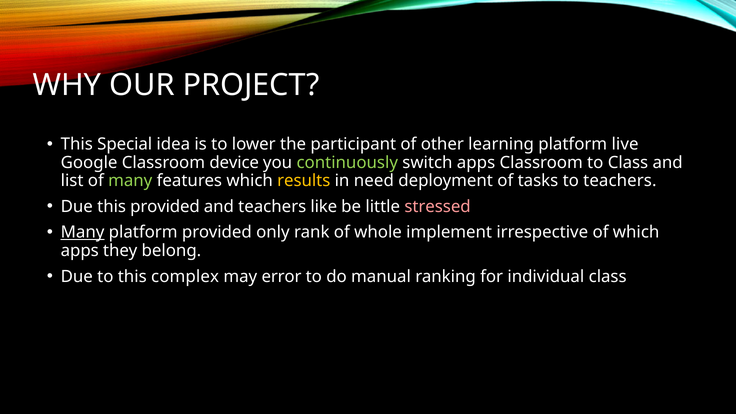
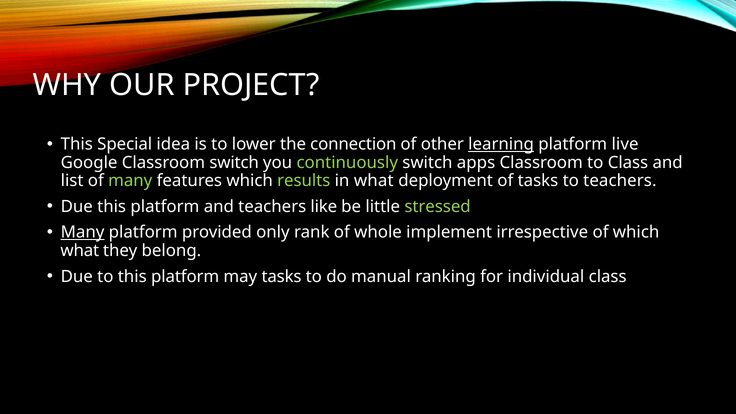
participant: participant -> connection
learning underline: none -> present
Classroom device: device -> switch
results colour: yellow -> light green
in need: need -> what
Due this provided: provided -> platform
stressed colour: pink -> light green
apps at (80, 251): apps -> what
to this complex: complex -> platform
may error: error -> tasks
